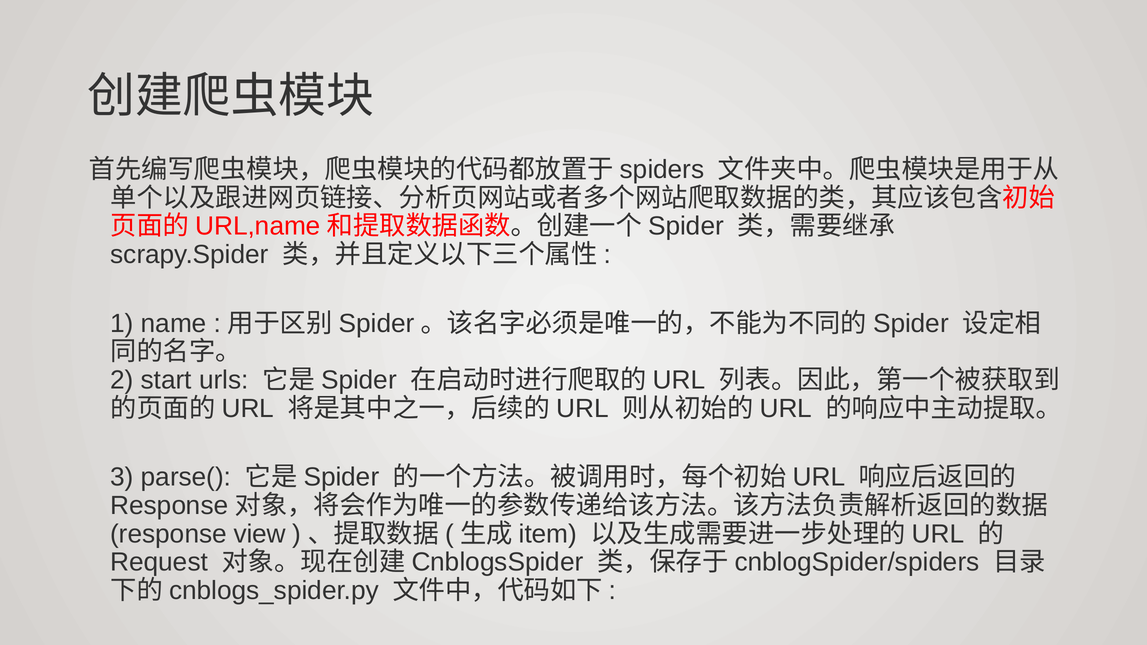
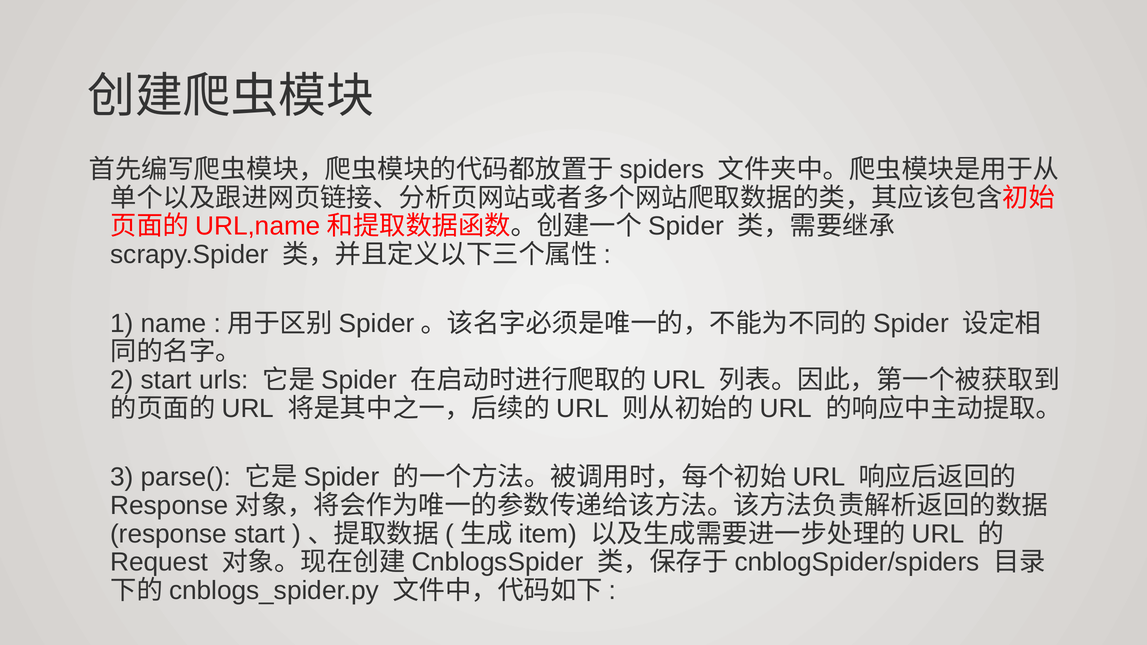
view at (260, 534): view -> start
